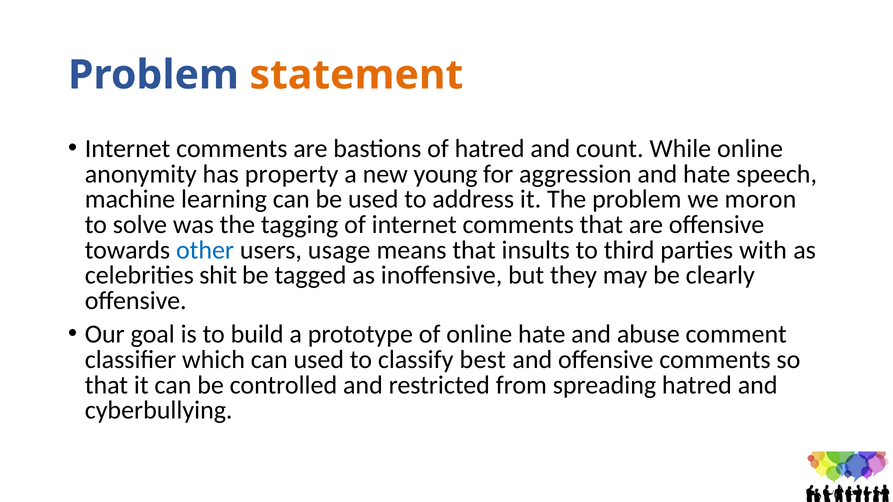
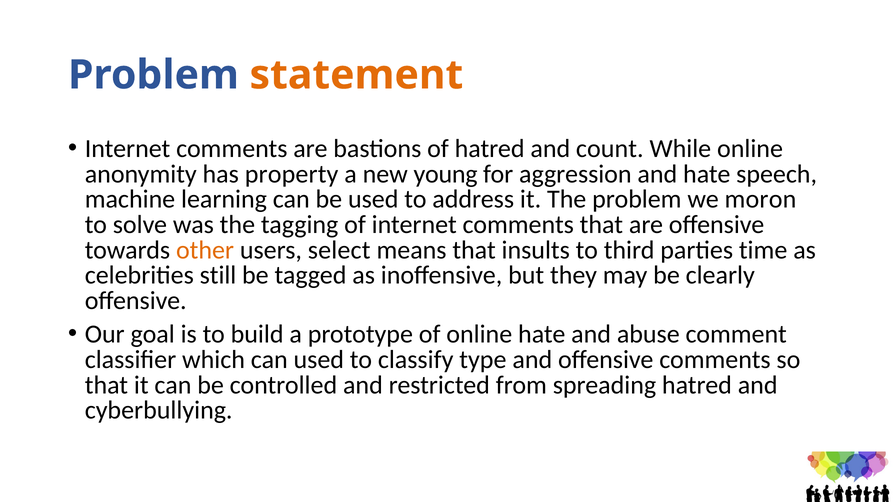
other colour: blue -> orange
usage: usage -> select
with: with -> time
shit: shit -> still
best: best -> type
